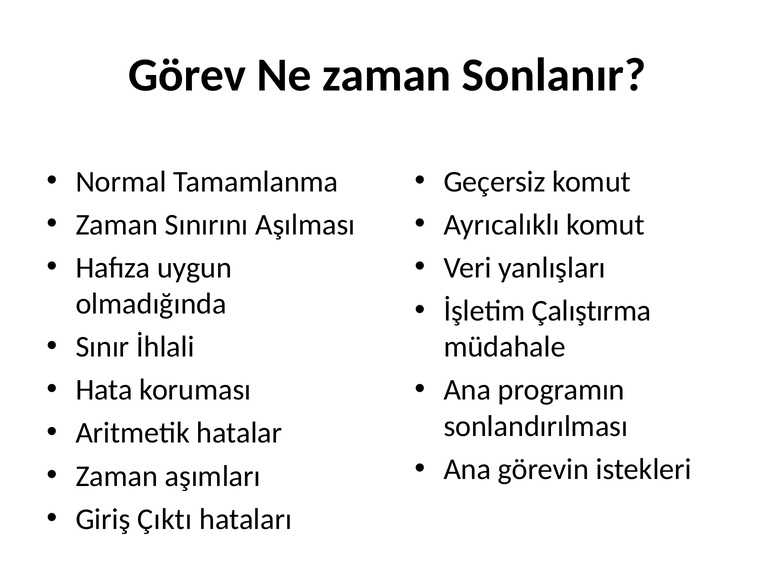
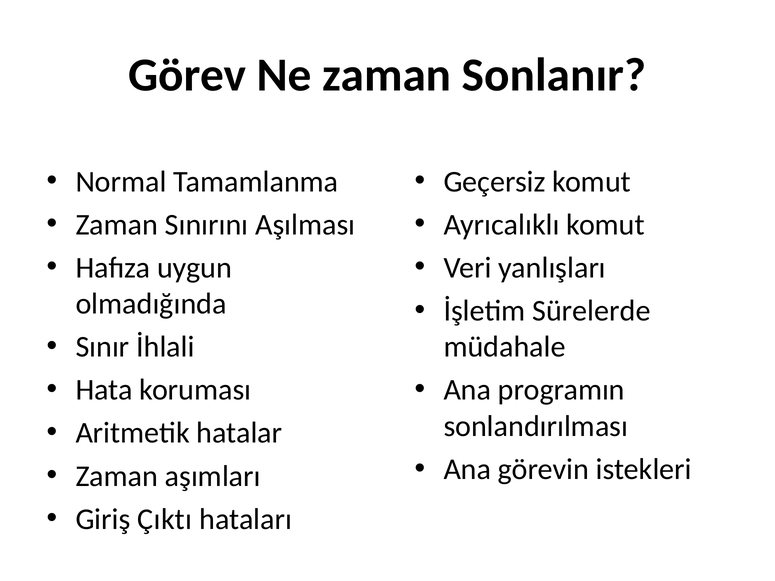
Çalıştırma: Çalıştırma -> Sürelerde
